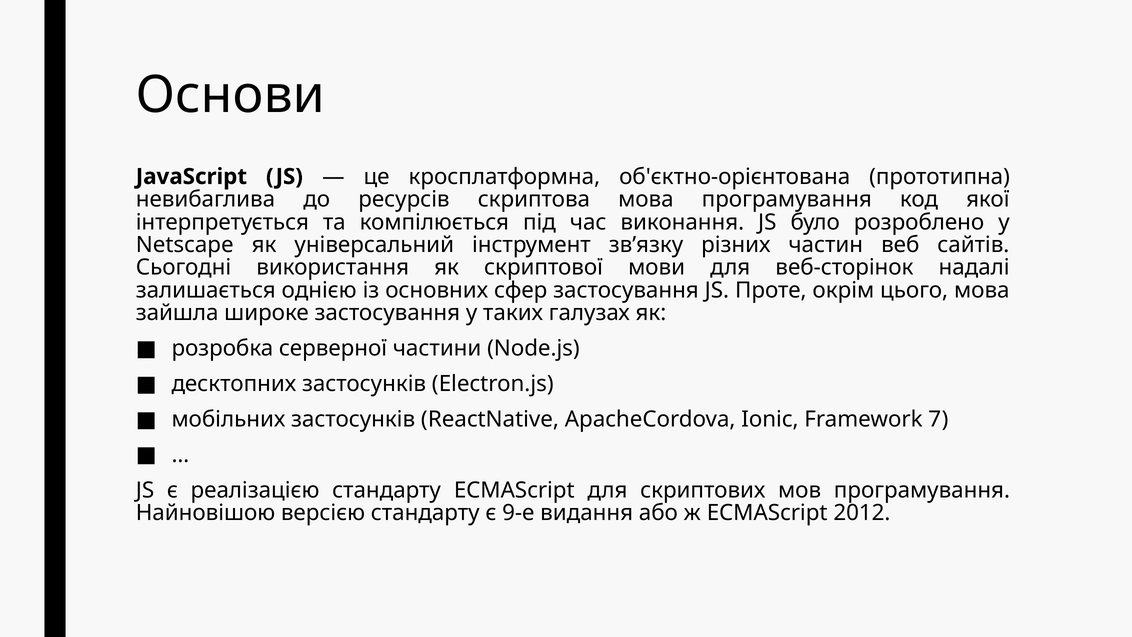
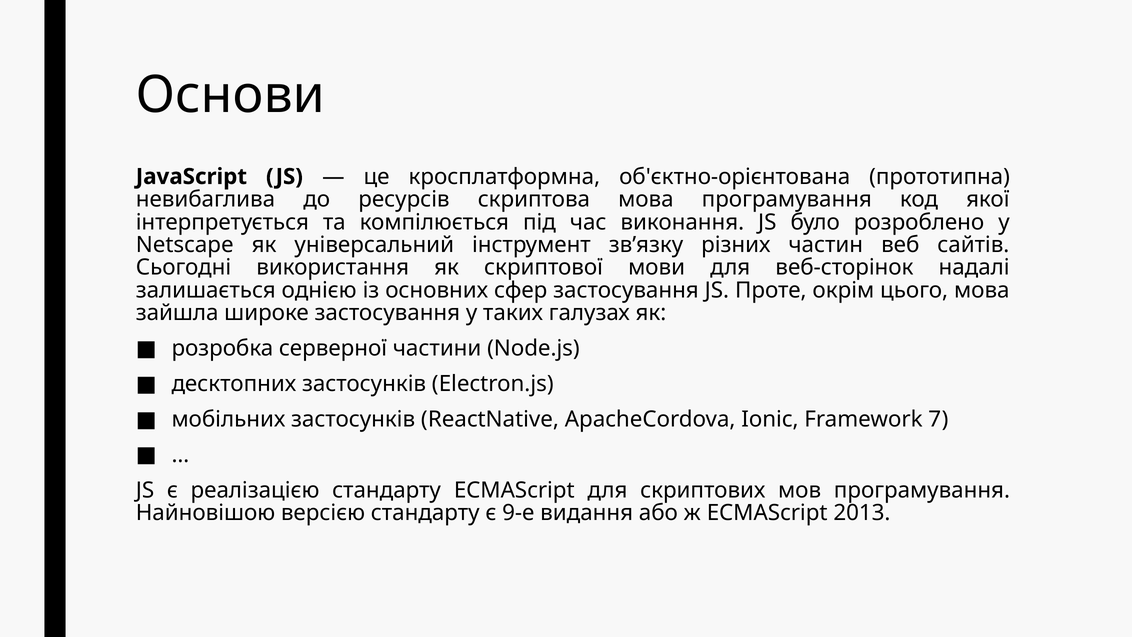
2012: 2012 -> 2013
